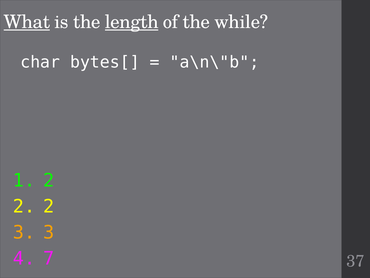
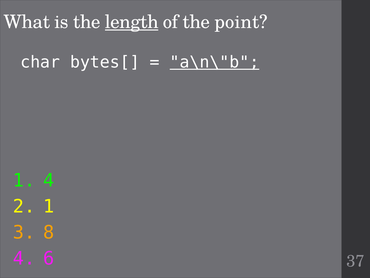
What underline: present -> none
while: while -> point
a\n\"b underline: none -> present
2 at (49, 180): 2 -> 4
2 at (49, 206): 2 -> 1
3 at (49, 232): 3 -> 8
7: 7 -> 6
